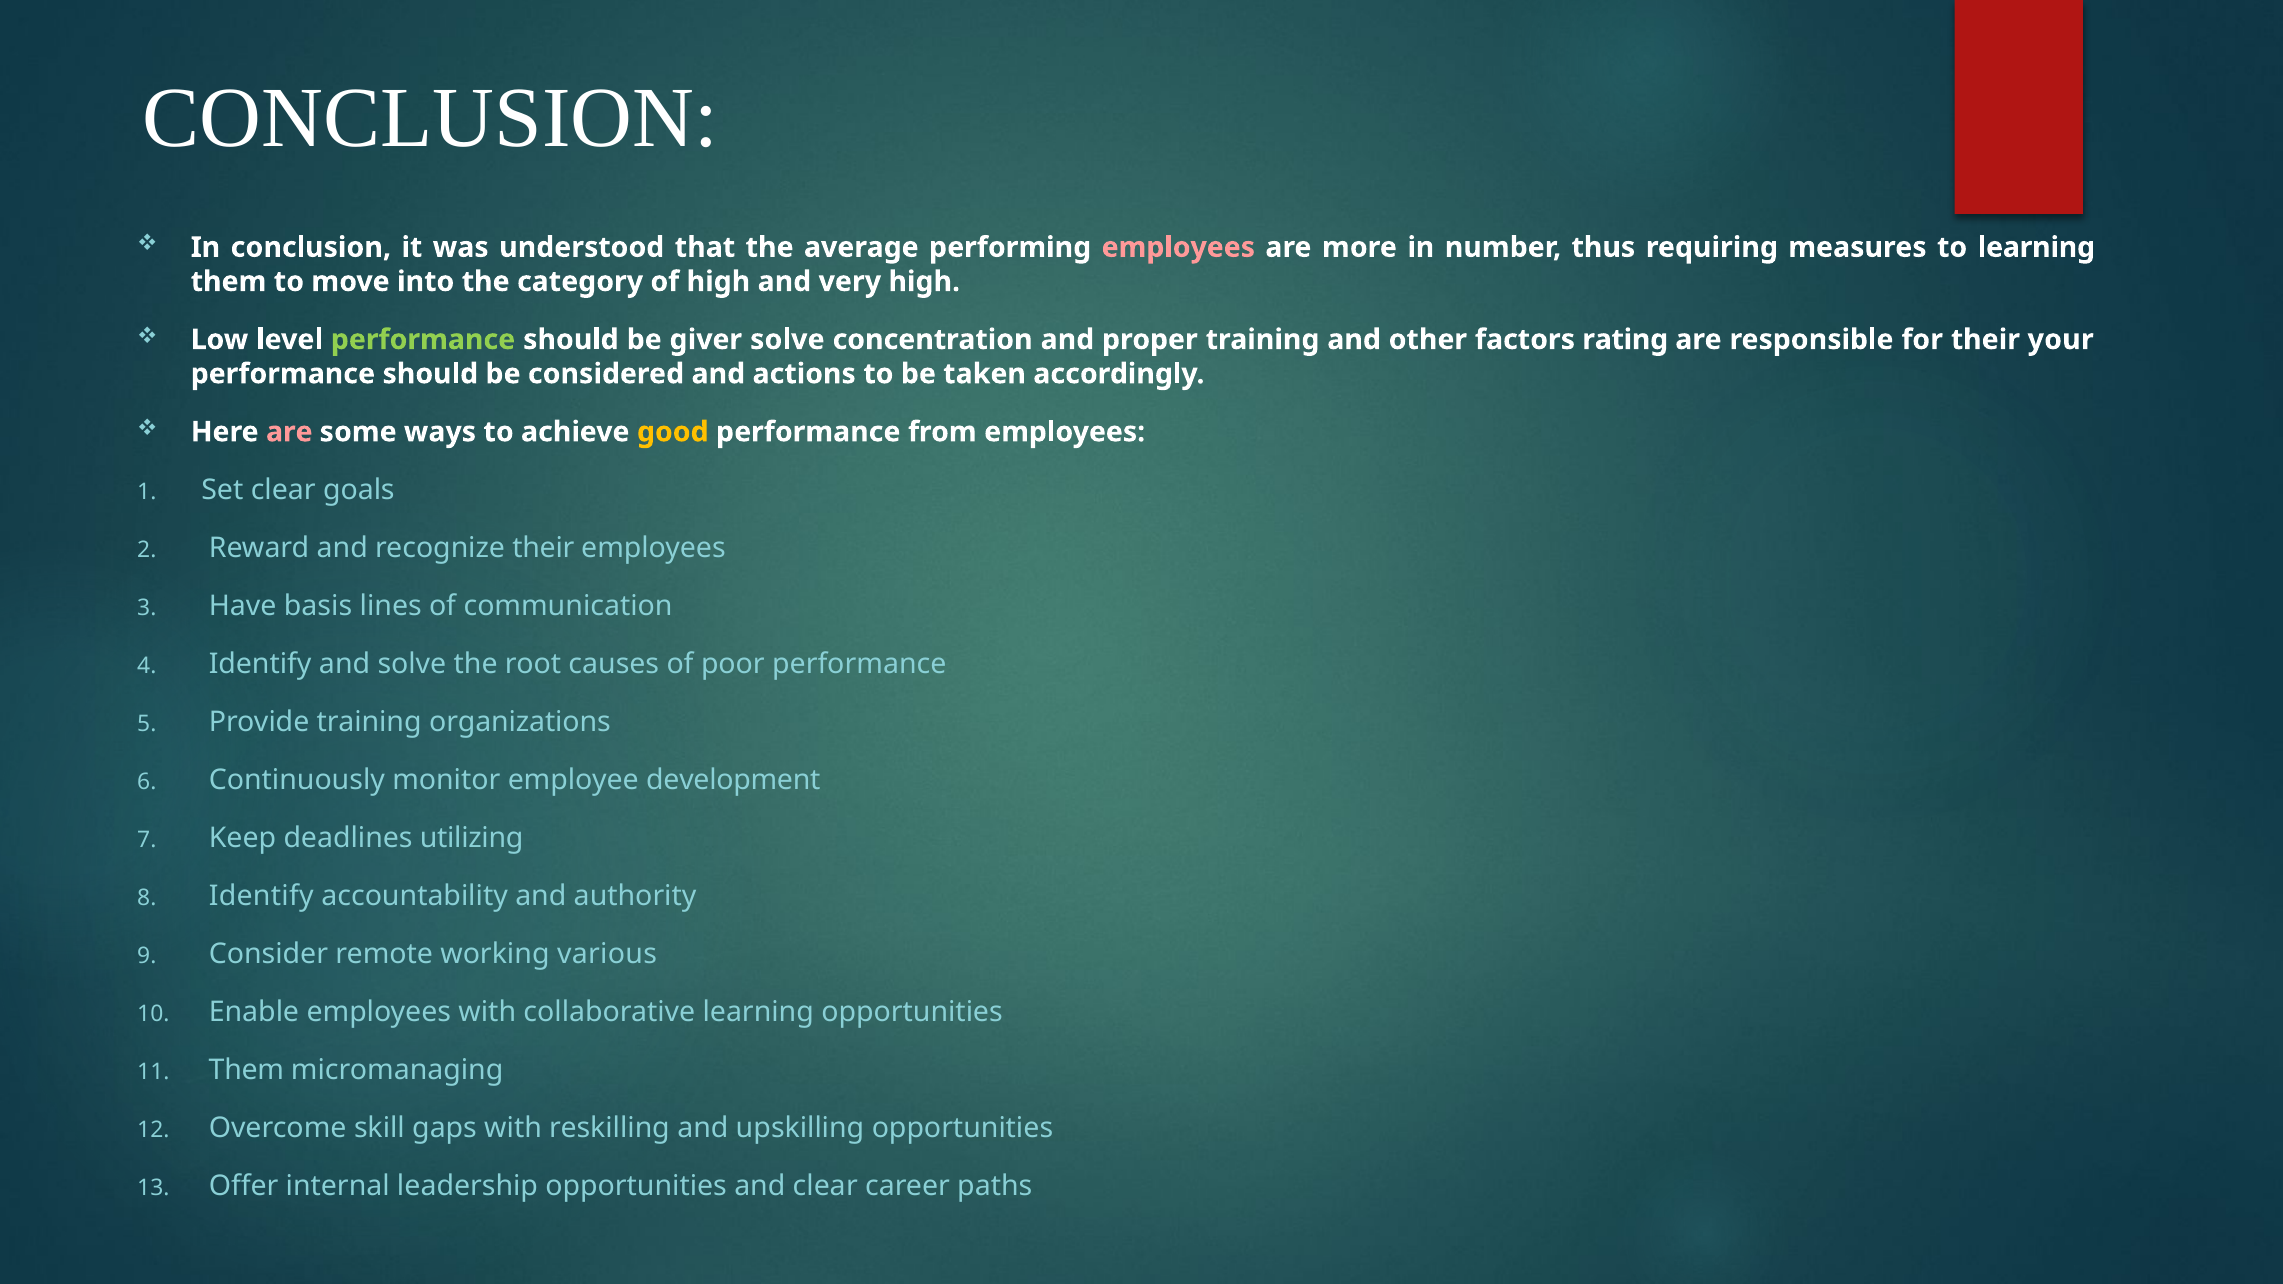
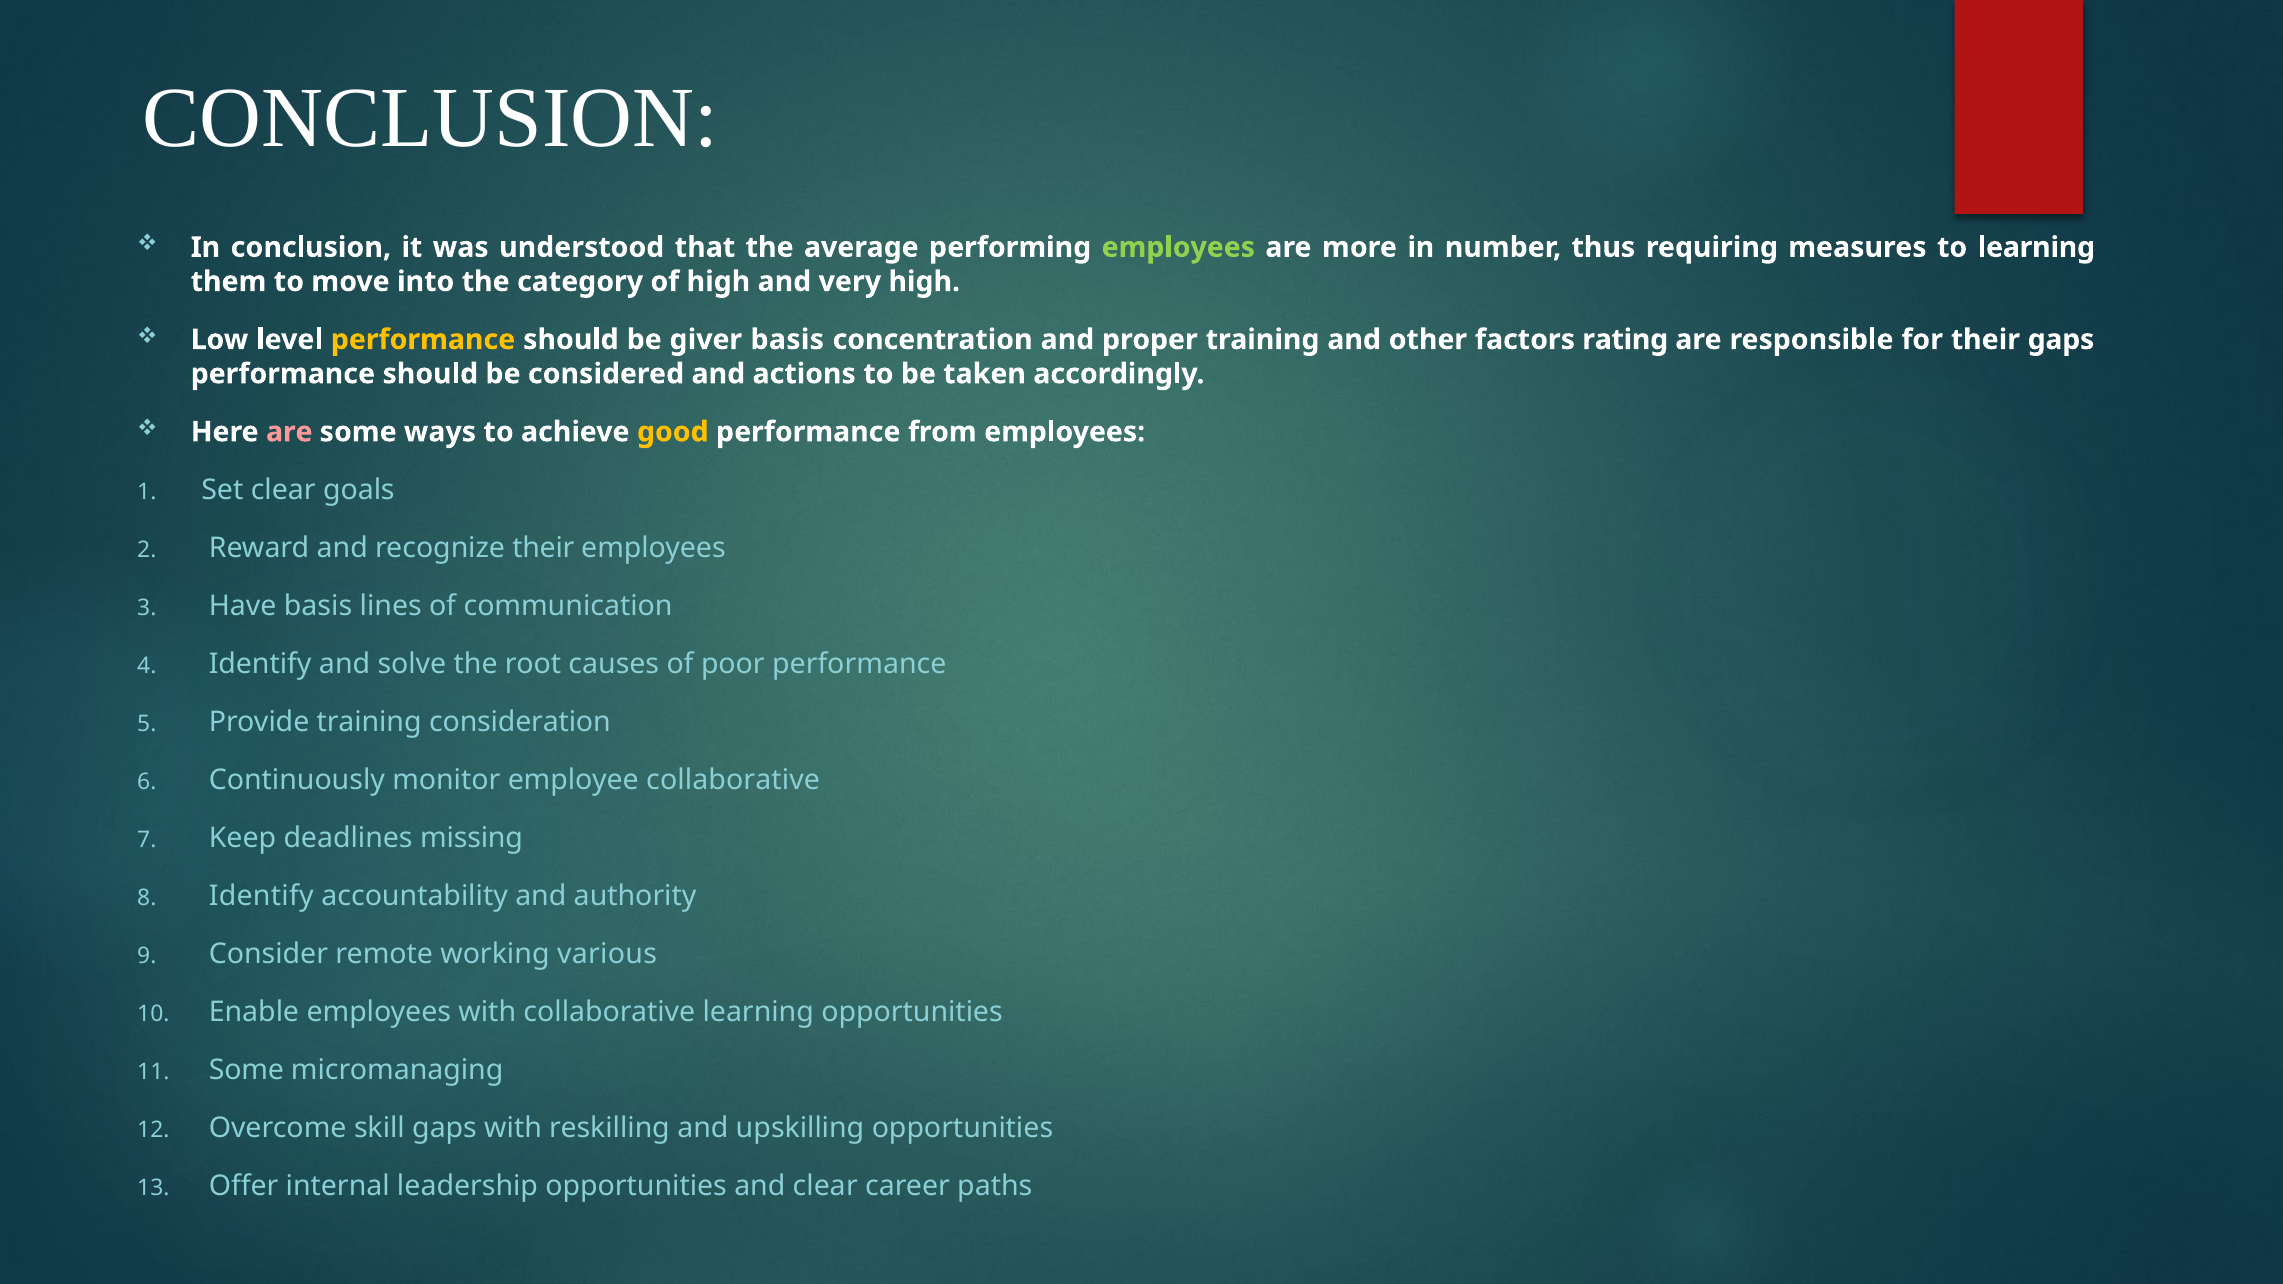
employees at (1178, 247) colour: pink -> light green
performance at (423, 340) colour: light green -> yellow
giver solve: solve -> basis
their your: your -> gaps
organizations: organizations -> consideration
employee development: development -> collaborative
utilizing: utilizing -> missing
Them at (246, 1070): Them -> Some
